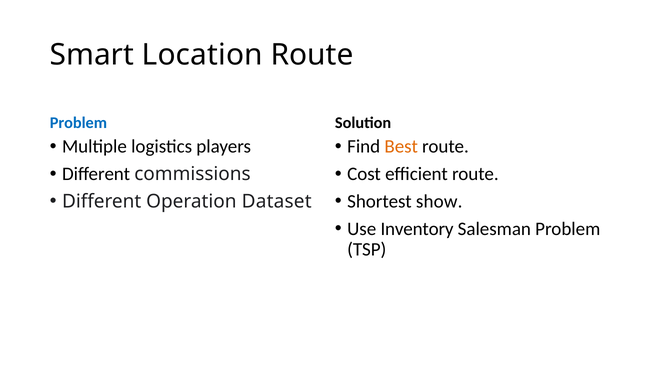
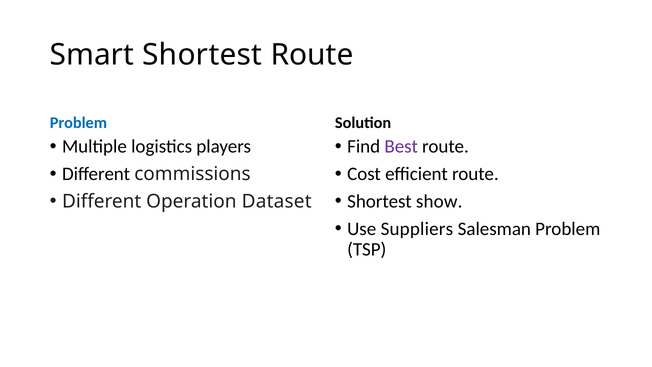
Smart Location: Location -> Shortest
Best colour: orange -> purple
Inventory: Inventory -> Suppliers
